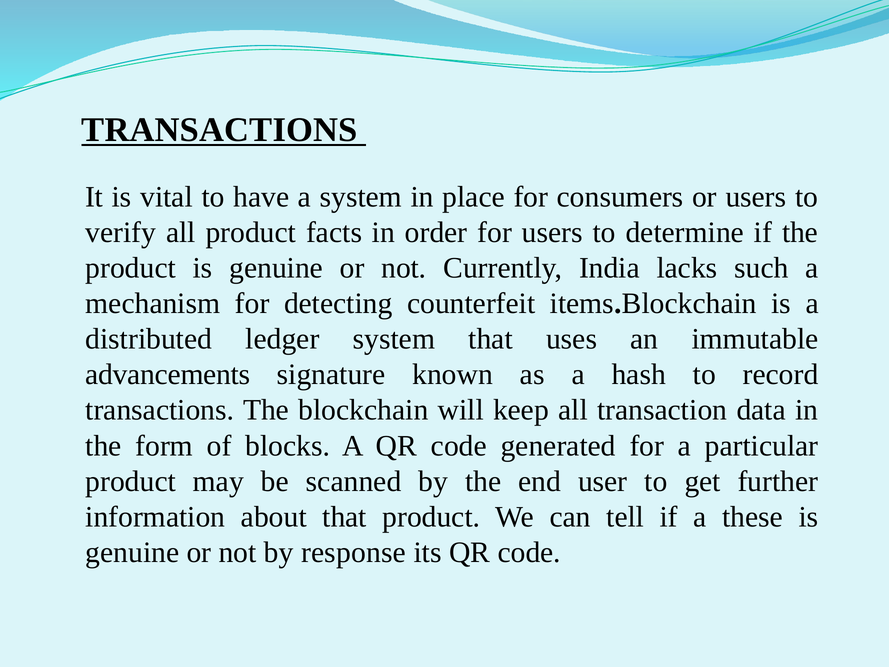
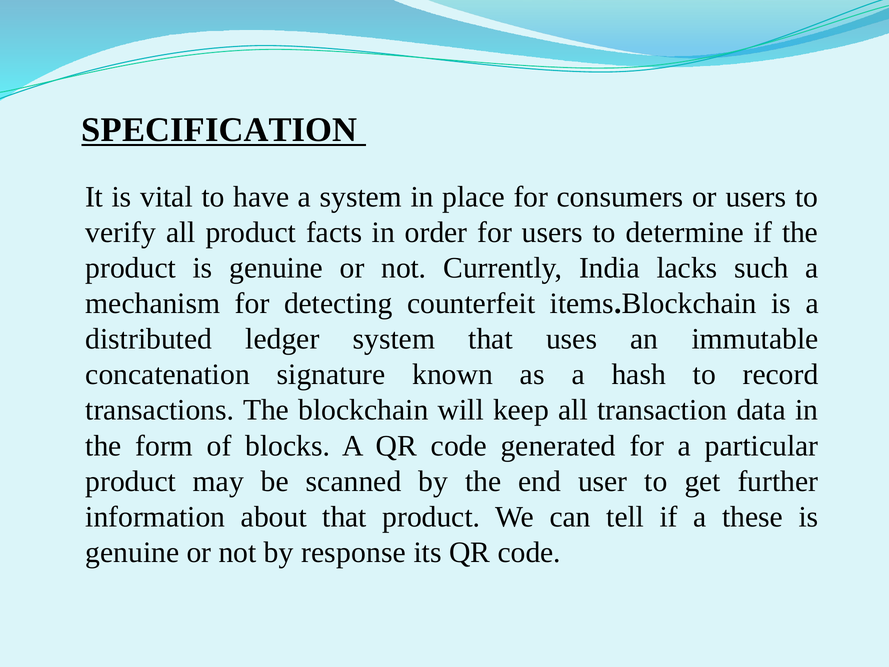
TRANSACTIONS at (219, 130): TRANSACTIONS -> SPECIFICATION
advancements: advancements -> concatenation
